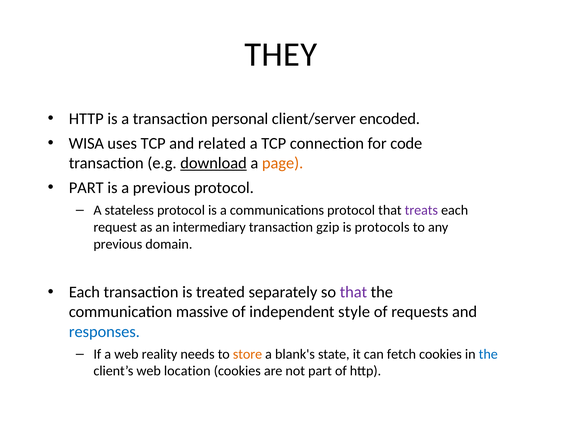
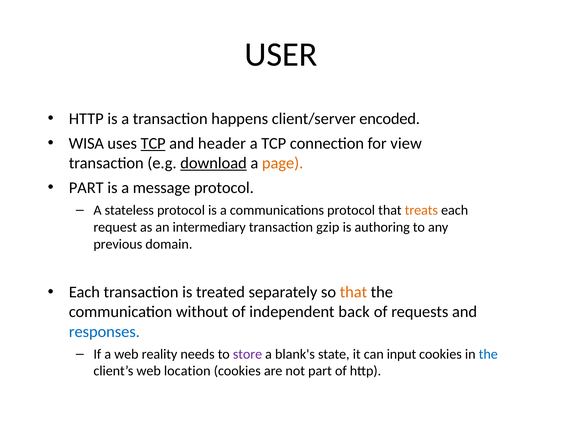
THEY: THEY -> USER
personal: personal -> happens
TCP at (153, 143) underline: none -> present
related: related -> header
code: code -> view
a previous: previous -> message
treats colour: purple -> orange
protocols: protocols -> authoring
that at (353, 292) colour: purple -> orange
massive: massive -> without
style: style -> back
store colour: orange -> purple
fetch: fetch -> input
